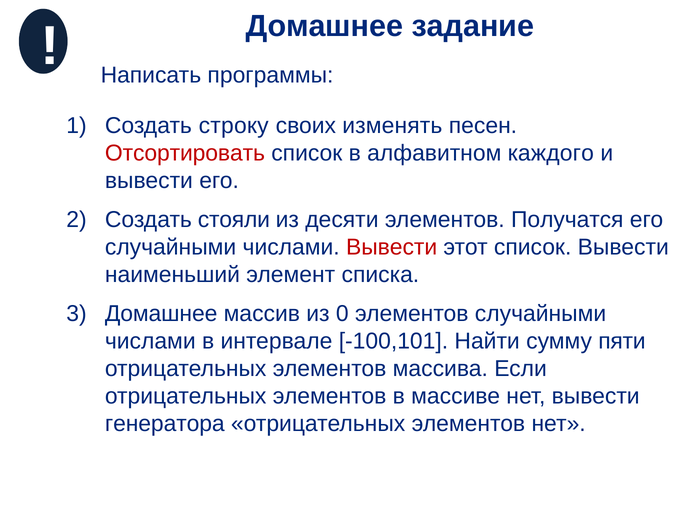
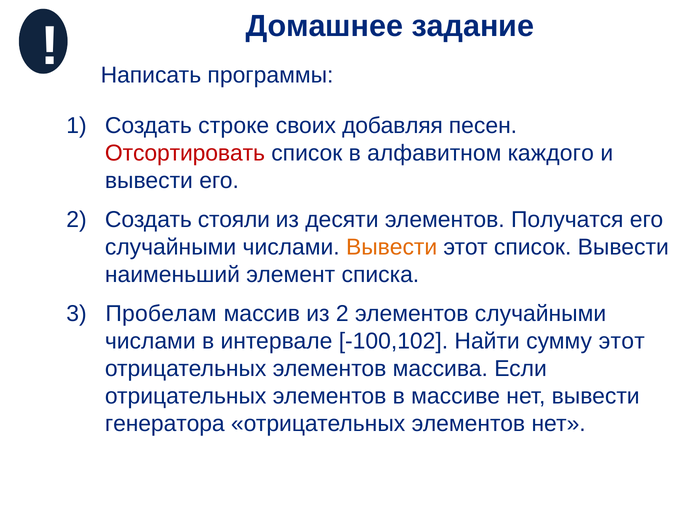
строку: строку -> строке
изменять: изменять -> добавляя
Вывести at (392, 247) colour: red -> orange
Домашнее at (161, 313): Домашнее -> Пробелам
из 0: 0 -> 2
-100,101: -100,101 -> -100,102
сумму пяти: пяти -> этот
